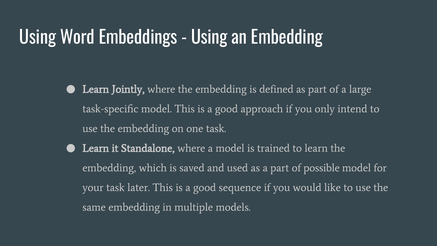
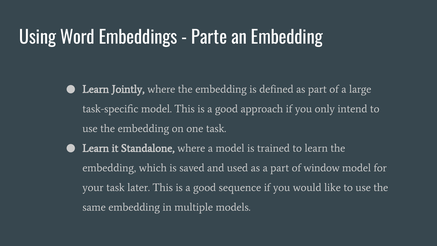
Using at (209, 38): Using -> Parte
possible: possible -> window
